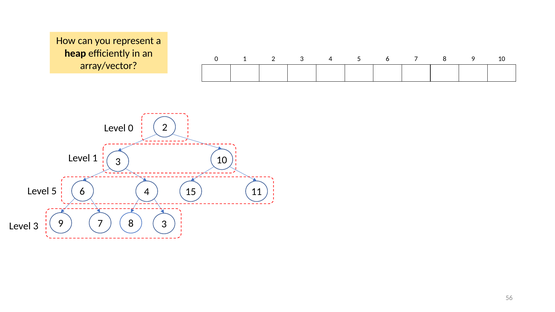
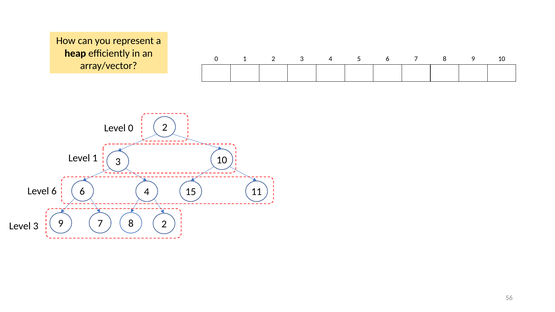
Level 5: 5 -> 6
8 3: 3 -> 2
